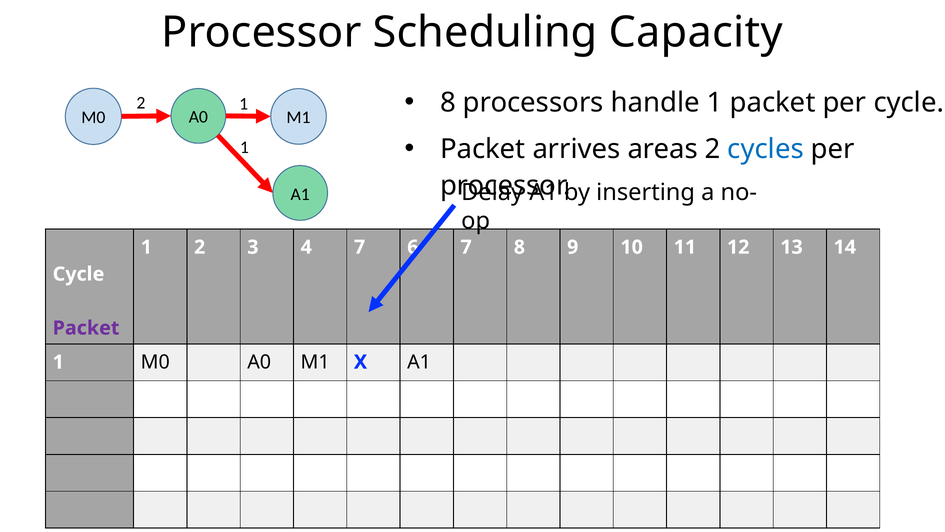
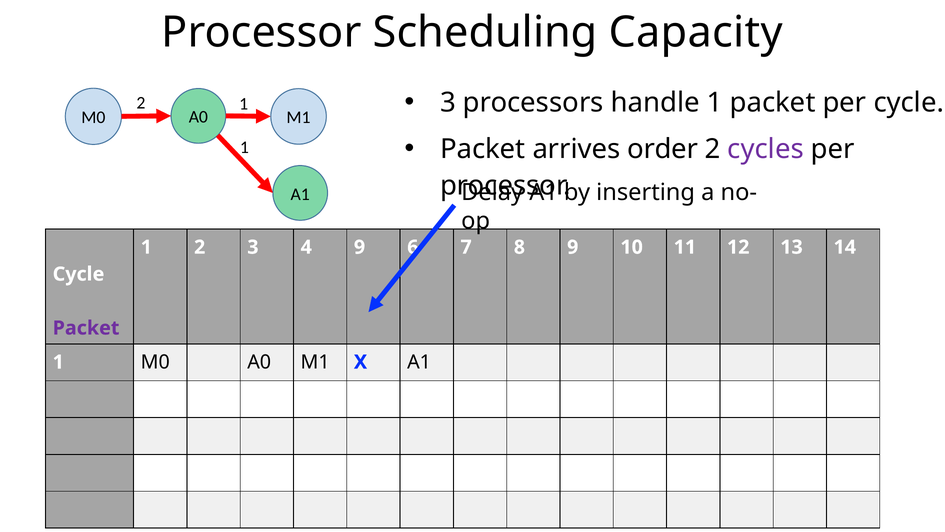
8 at (448, 103): 8 -> 3
areas: areas -> order
cycles colour: blue -> purple
4 7: 7 -> 9
